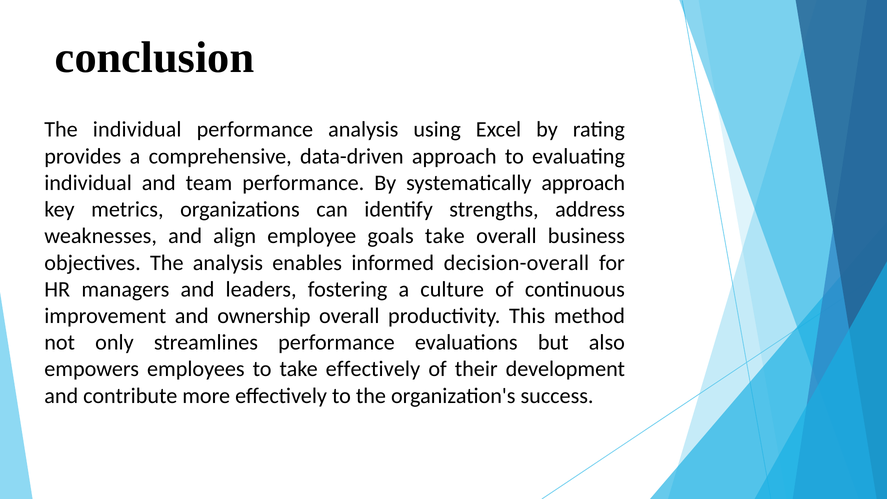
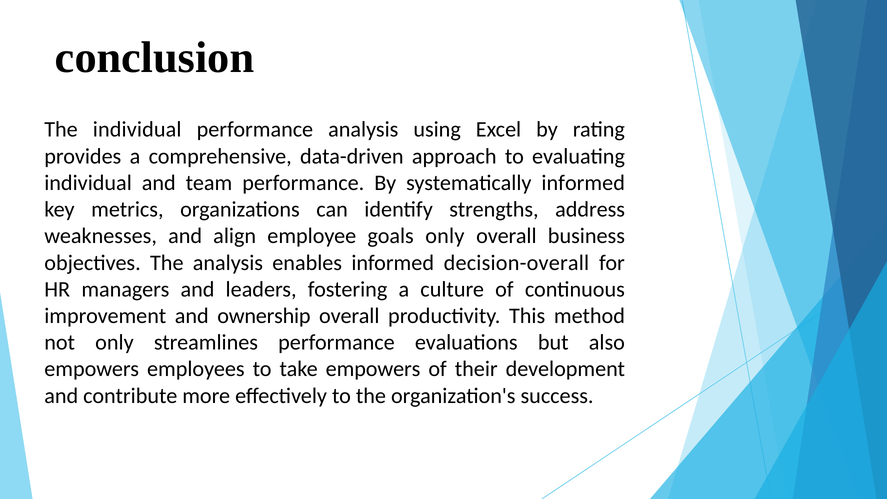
systematically approach: approach -> informed
goals take: take -> only
take effectively: effectively -> empowers
